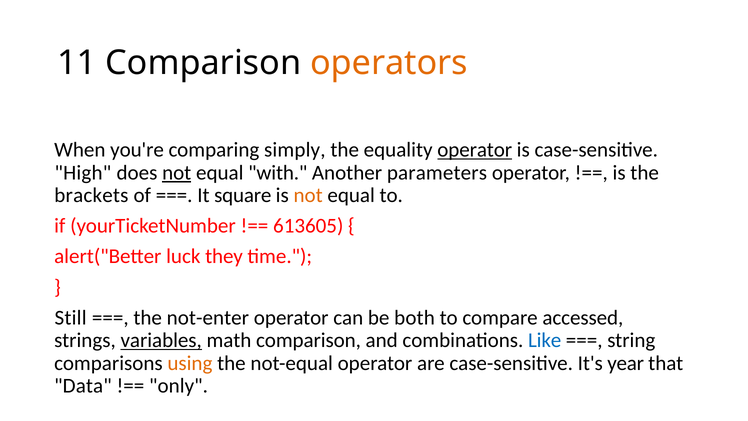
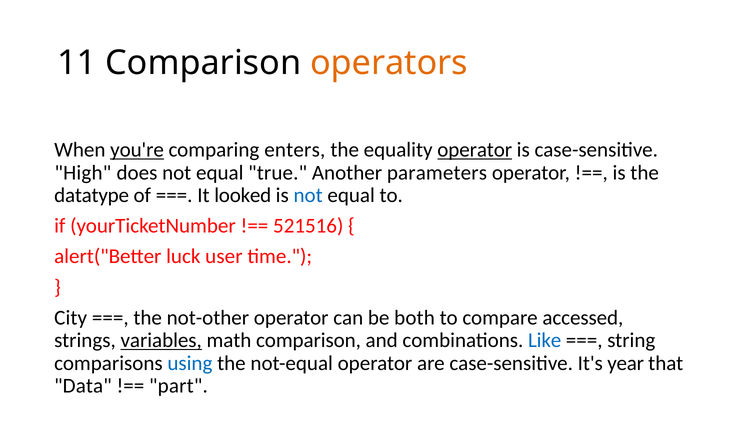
you're underline: none -> present
simply: simply -> enters
not at (177, 173) underline: present -> none
with: with -> true
brackets: brackets -> datatype
square: square -> looked
not at (308, 195) colour: orange -> blue
613605: 613605 -> 521516
they: they -> user
Still: Still -> City
not-enter: not-enter -> not-other
using colour: orange -> blue
only: only -> part
